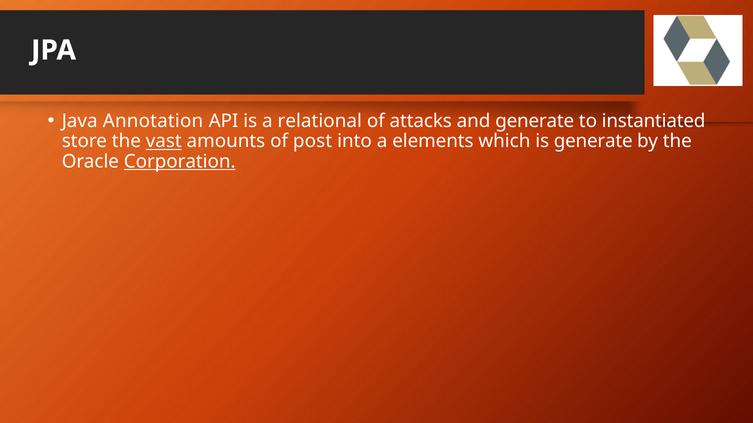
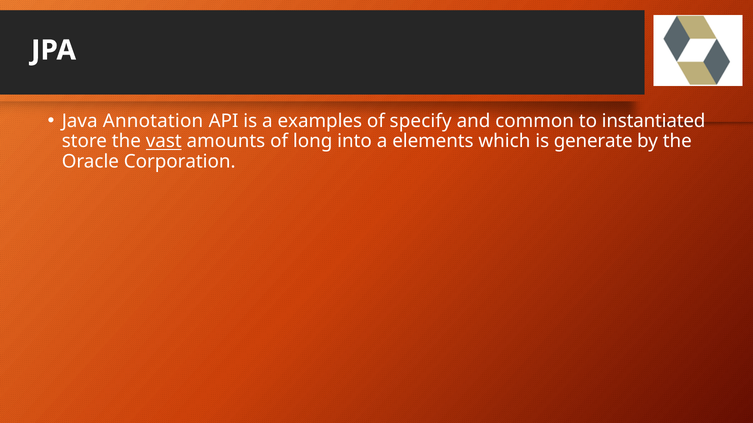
relational: relational -> examples
attacks: attacks -> specify
and generate: generate -> common
post: post -> long
Corporation underline: present -> none
